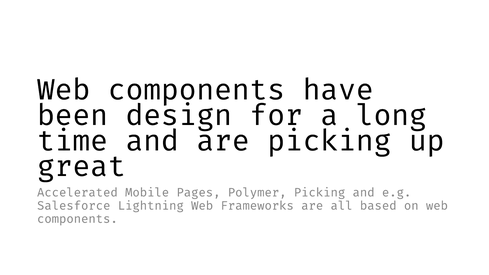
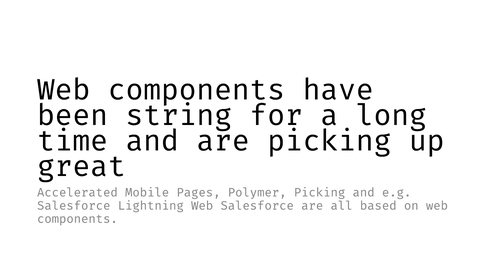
design: design -> string
Web Frameworks: Frameworks -> Salesforce
